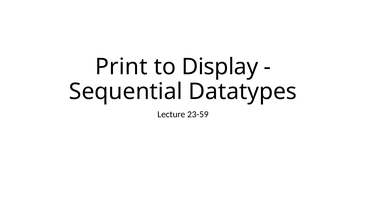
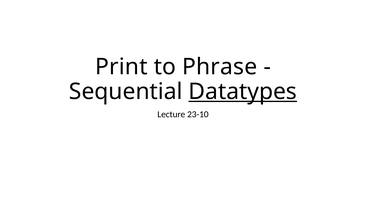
Display: Display -> Phrase
Datatypes underline: none -> present
23-59: 23-59 -> 23-10
